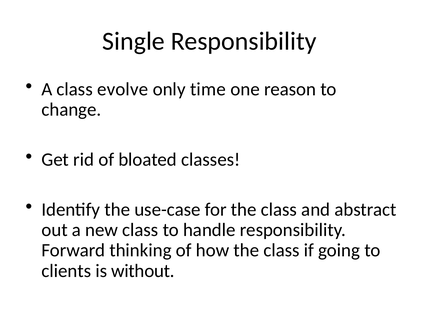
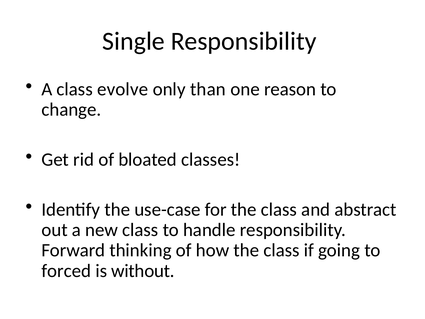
time: time -> than
clients: clients -> forced
